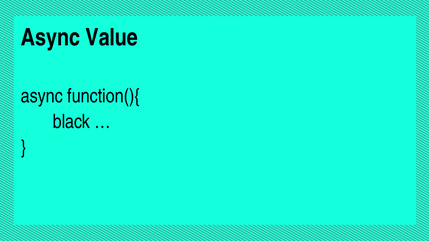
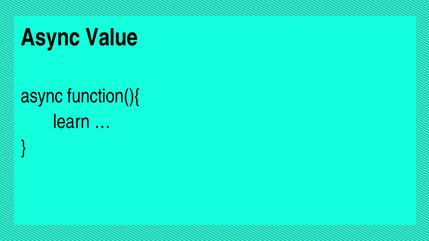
black: black -> learn
